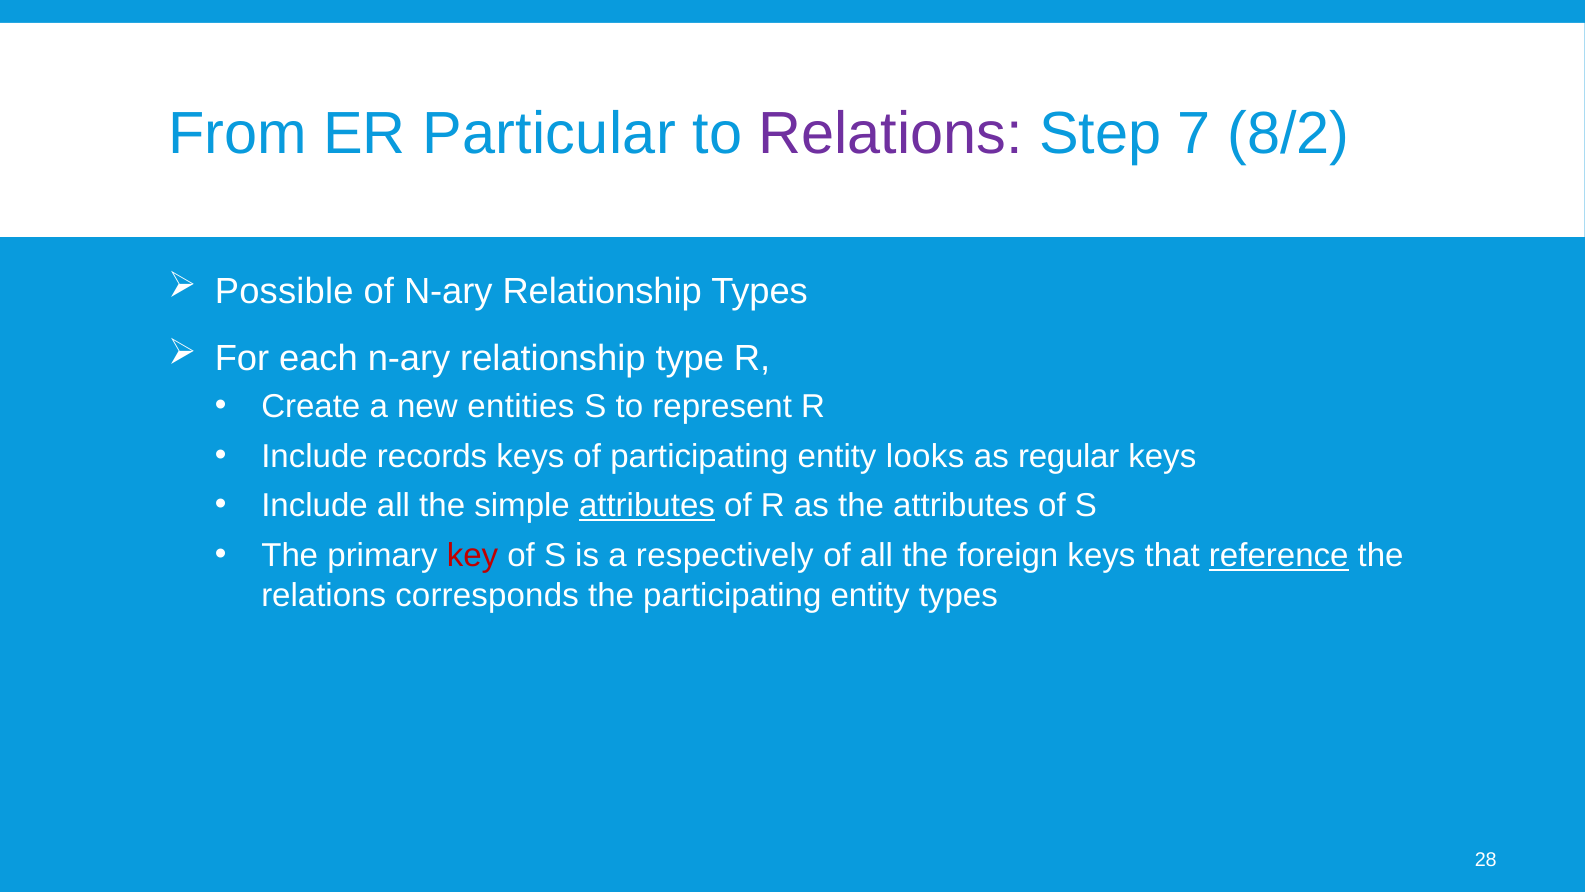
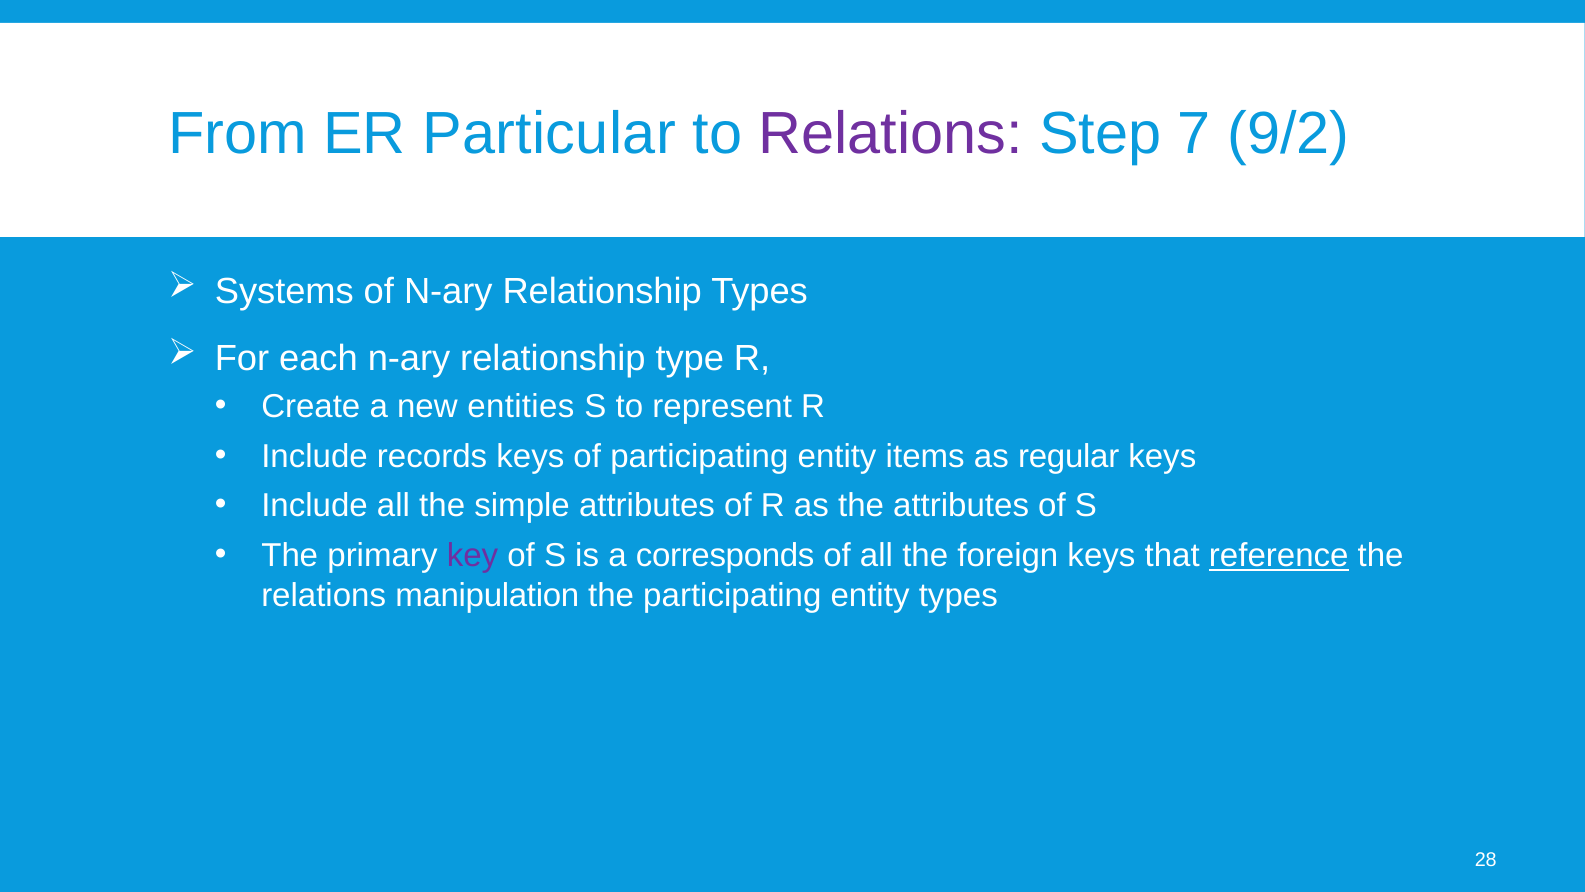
8/2: 8/2 -> 9/2
Possible: Possible -> Systems
looks: looks -> items
attributes at (647, 506) underline: present -> none
key colour: red -> purple
respectively: respectively -> corresponds
corresponds: corresponds -> manipulation
